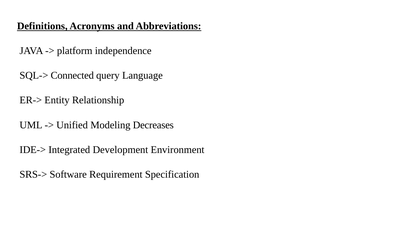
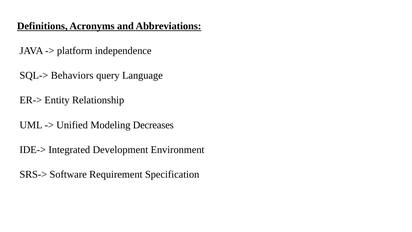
Connected: Connected -> Behaviors
